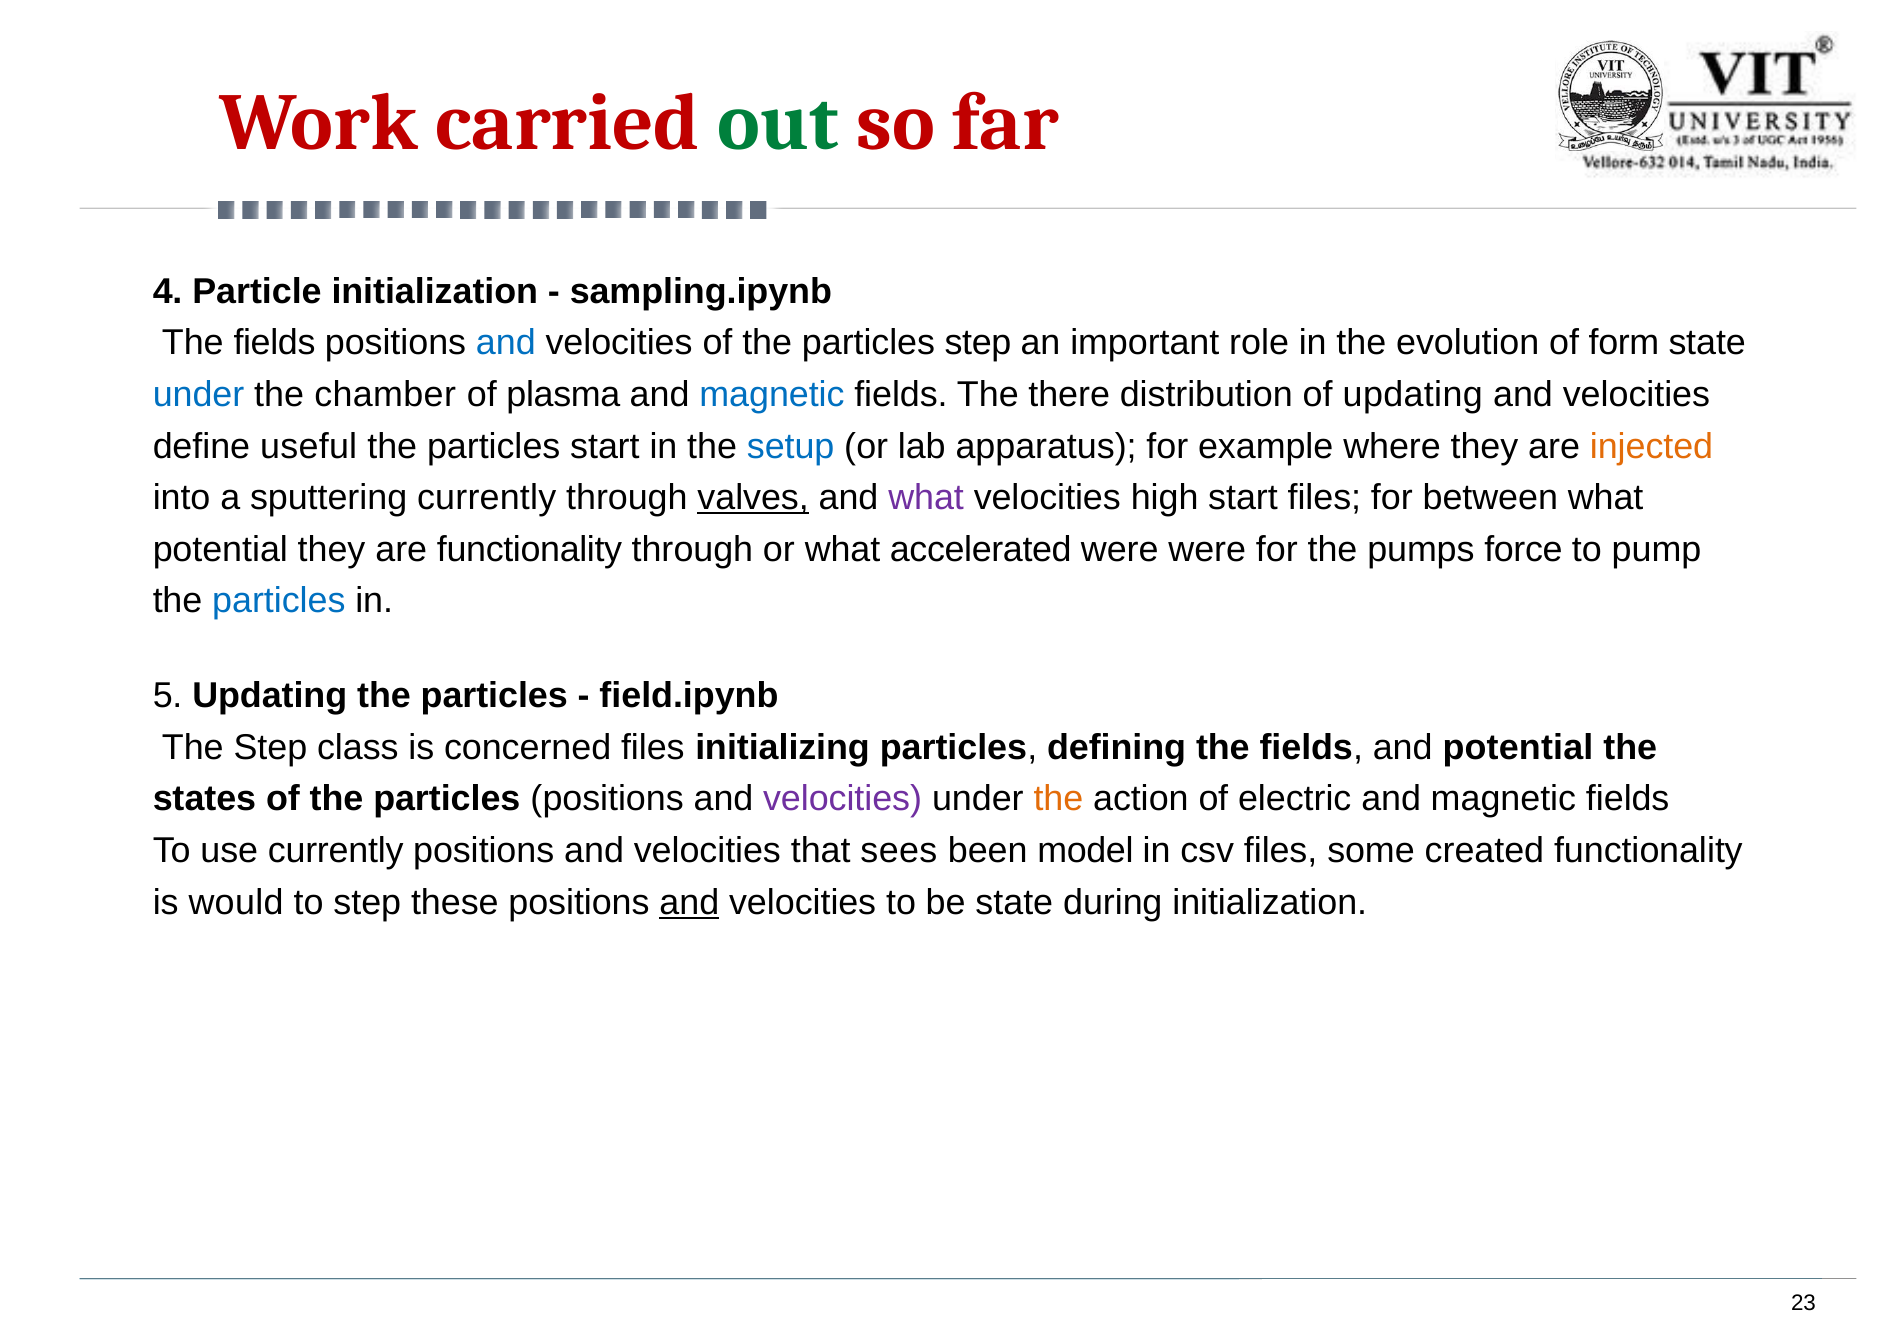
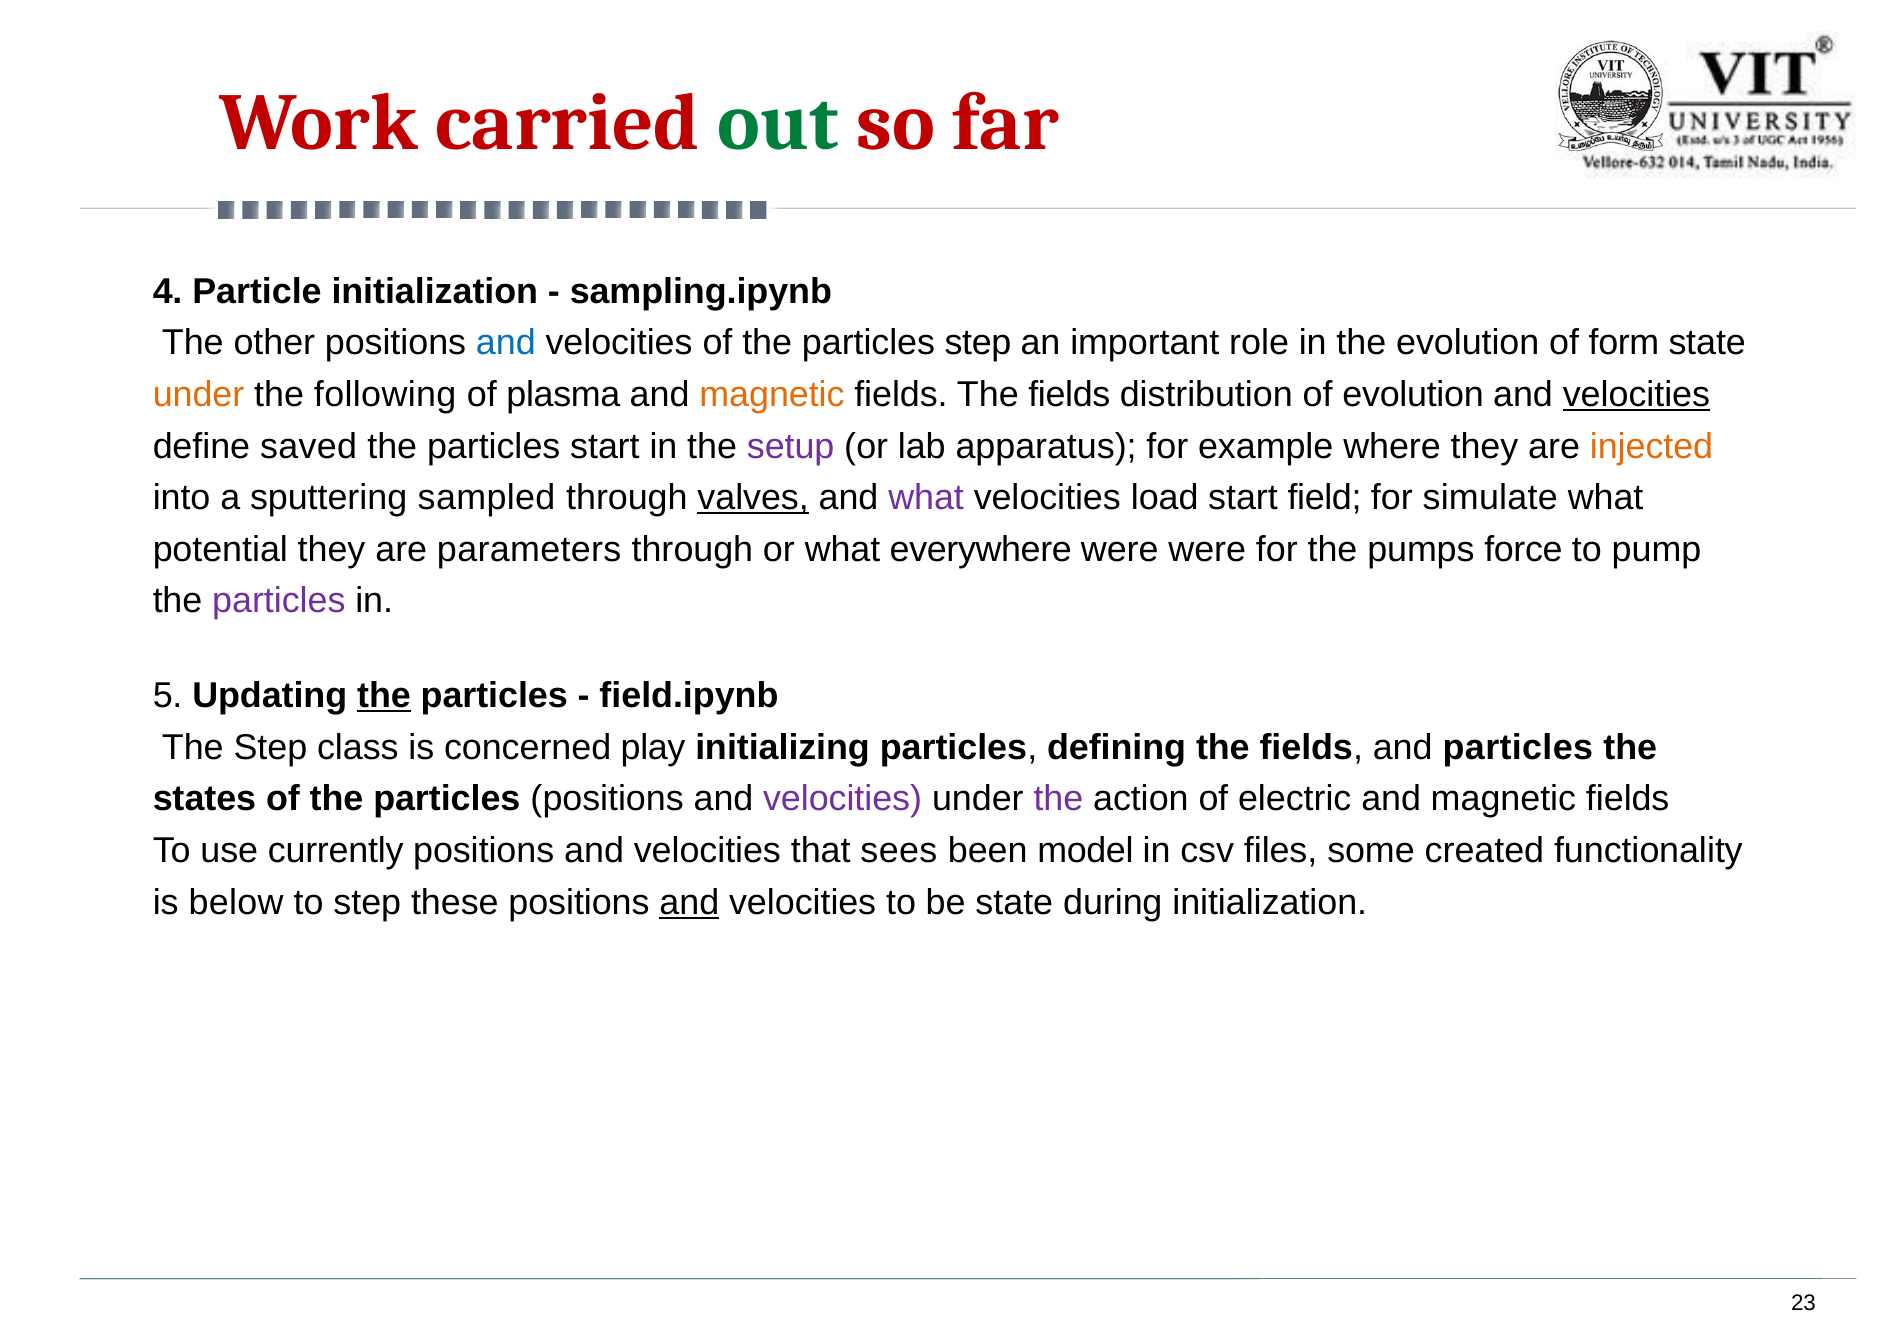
fields at (274, 343): fields -> other
under at (199, 394) colour: blue -> orange
chamber: chamber -> following
magnetic at (772, 394) colour: blue -> orange
fields The there: there -> fields
of updating: updating -> evolution
velocities at (1636, 394) underline: none -> present
useful: useful -> saved
setup colour: blue -> purple
sputtering currently: currently -> sampled
high: high -> load
start files: files -> field
between: between -> simulate
are functionality: functionality -> parameters
accelerated: accelerated -> everywhere
particles at (279, 601) colour: blue -> purple
the at (384, 696) underline: none -> present
concerned files: files -> play
and potential: potential -> particles
the at (1058, 799) colour: orange -> purple
would: would -> below
